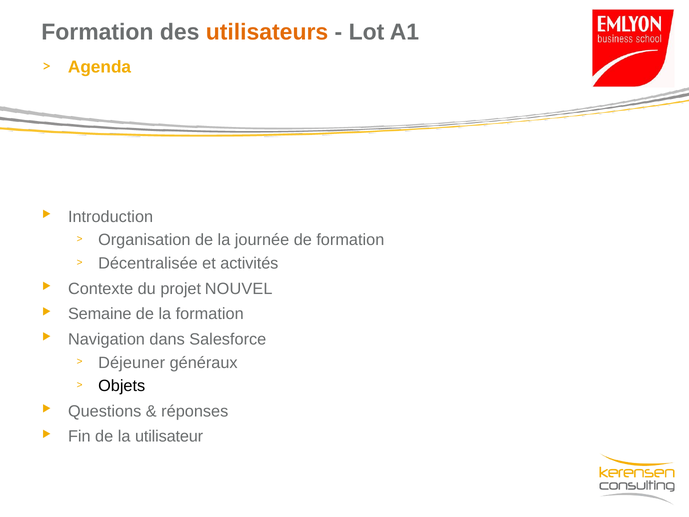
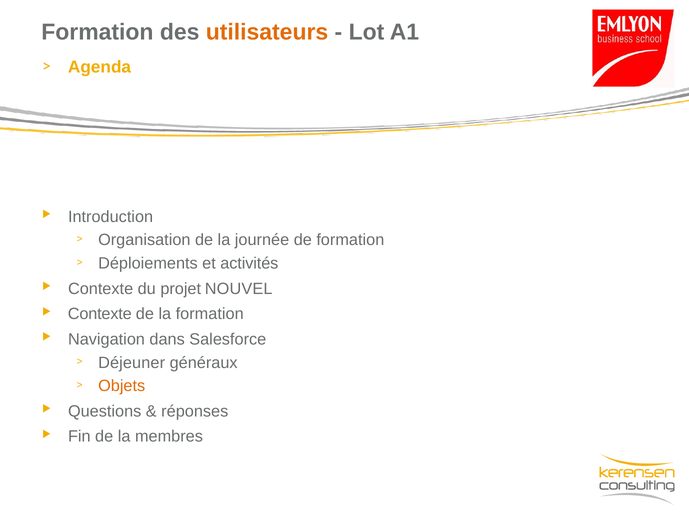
Décentralisée: Décentralisée -> Déploiements
Semaine at (100, 314): Semaine -> Contexte
Objets colour: black -> orange
utilisateur: utilisateur -> membres
